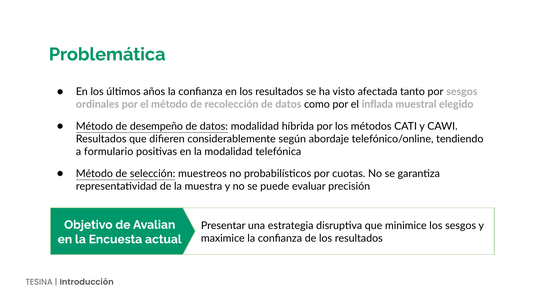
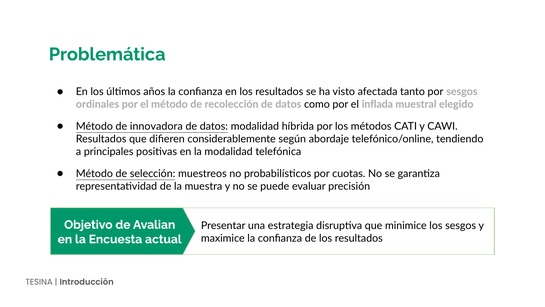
desempeño: desempeño -> innovadora
formulario: formulario -> principales
